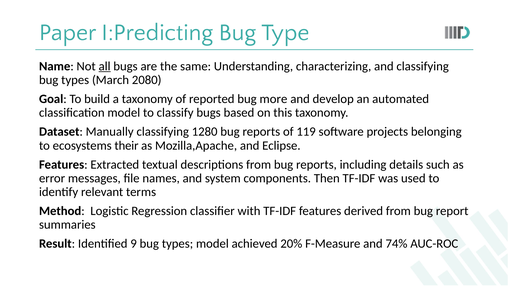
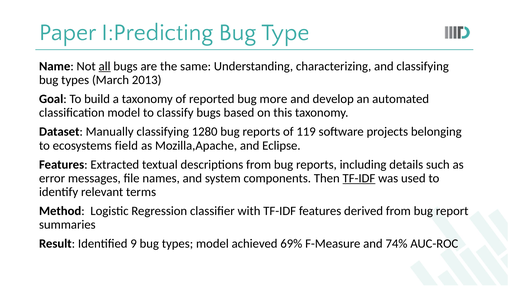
2080: 2080 -> 2013
their: their -> field
TF-IDF at (359, 178) underline: none -> present
20%: 20% -> 69%
